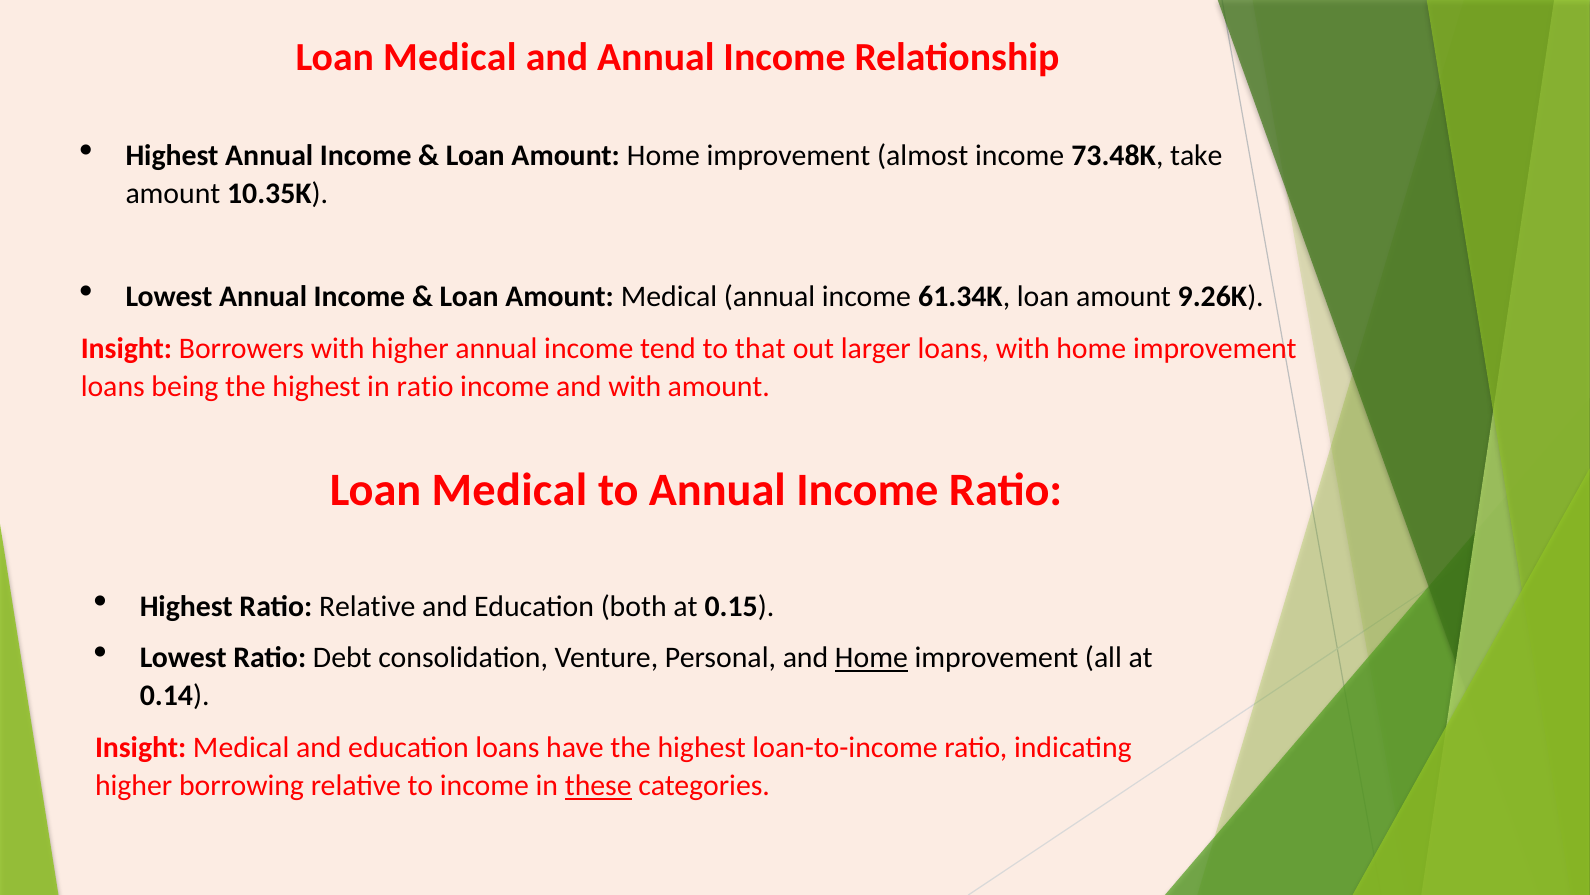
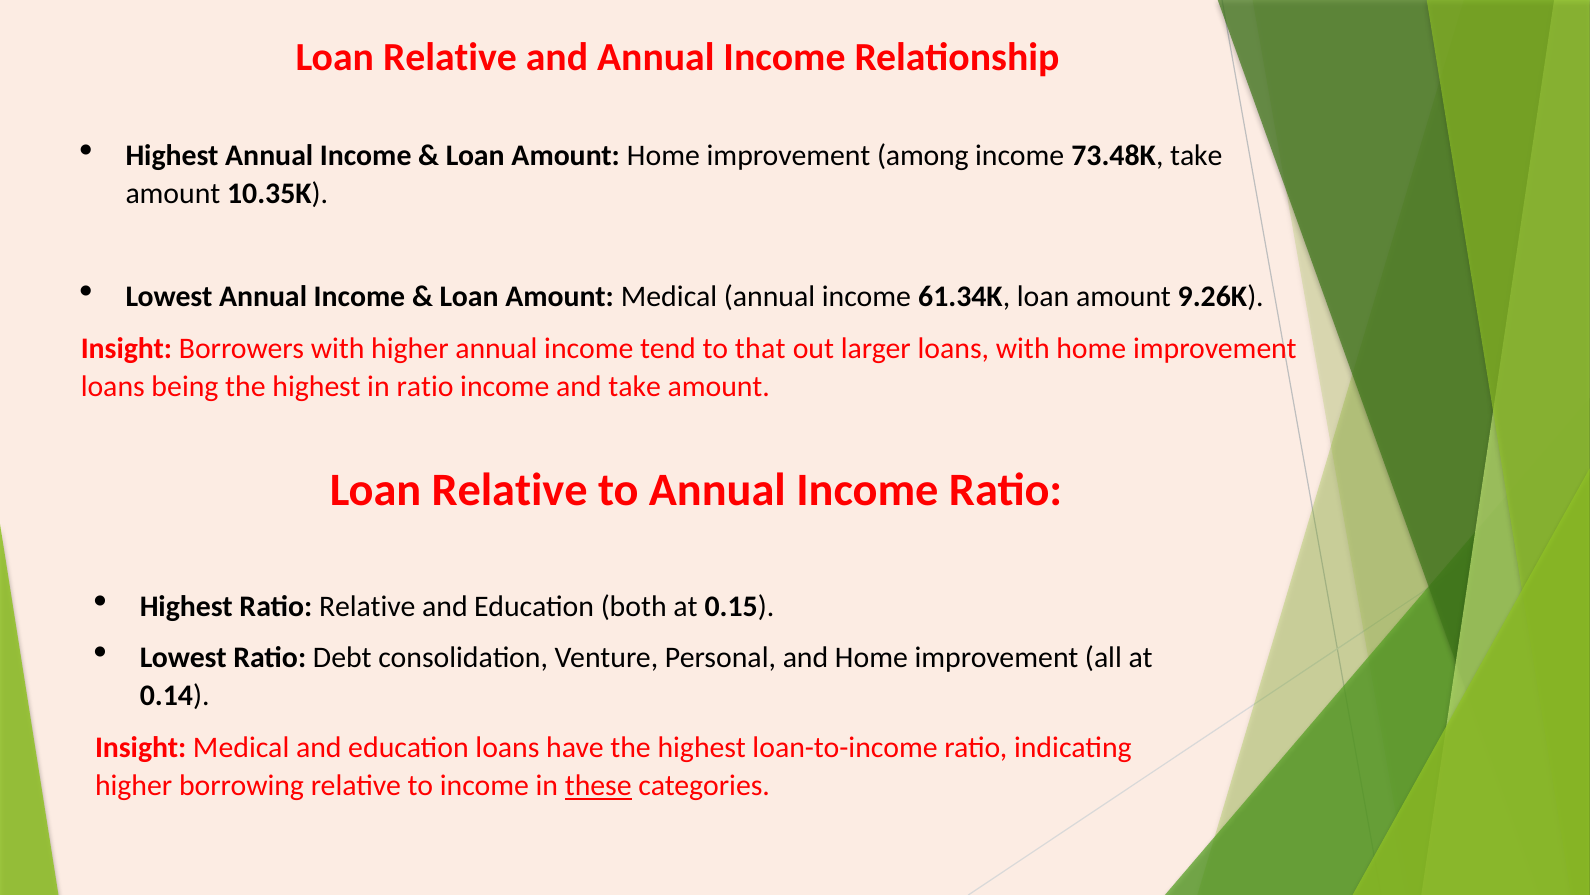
Medical at (450, 58): Medical -> Relative
almost: almost -> among
and with: with -> take
Medical at (509, 490): Medical -> Relative
Home at (871, 657) underline: present -> none
